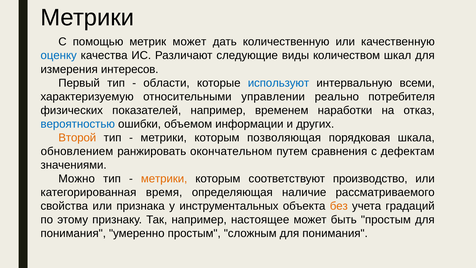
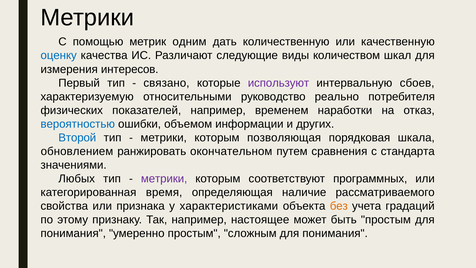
метрик может: может -> одним
области: области -> связано
используют colour: blue -> purple
всеми: всеми -> сбоев
управлении: управлении -> руководство
Второй colour: orange -> blue
дефектам: дефектам -> стандарта
Можно: Можно -> Любых
метрики at (164, 179) colour: orange -> purple
производство: производство -> программных
инструментальных: инструментальных -> характеристиками
